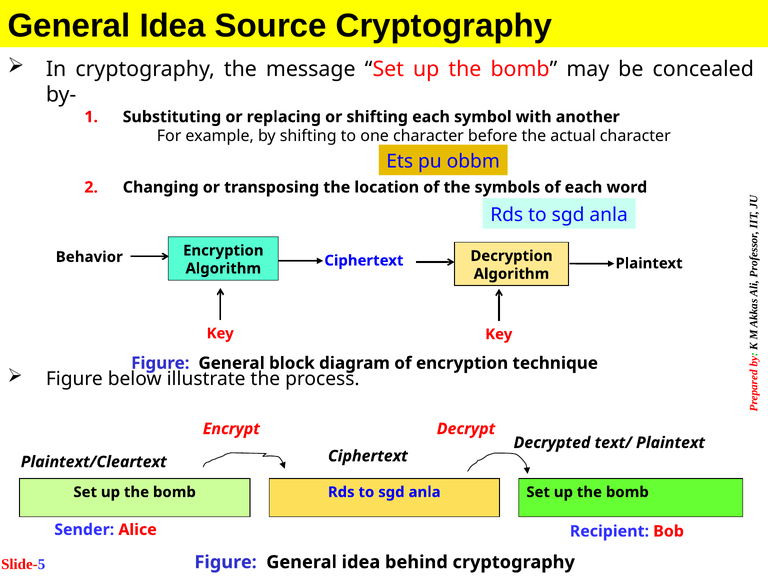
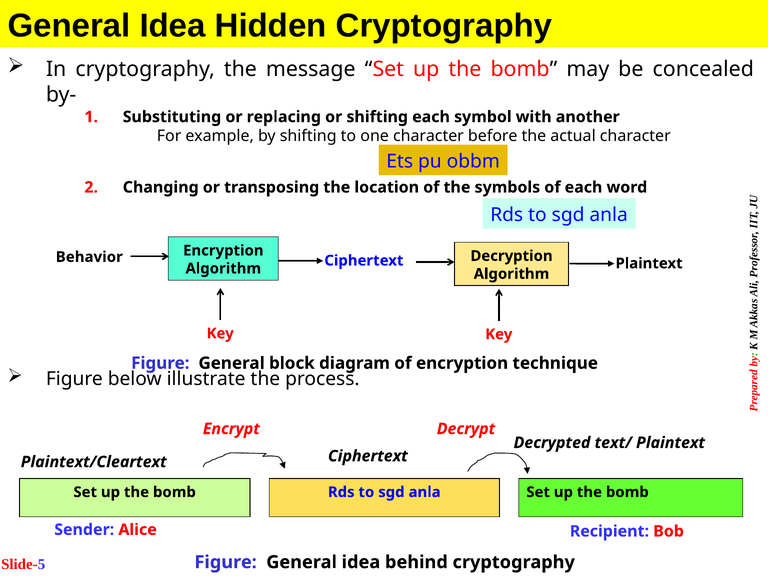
Source: Source -> Hidden
